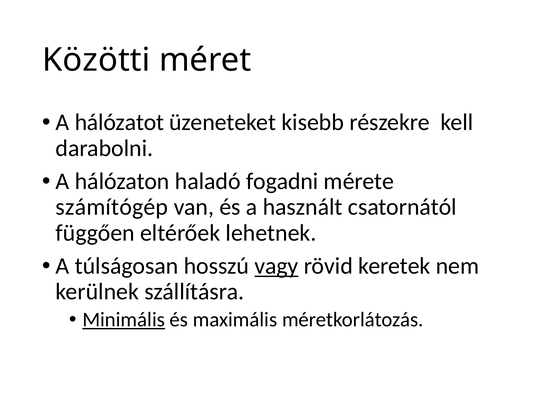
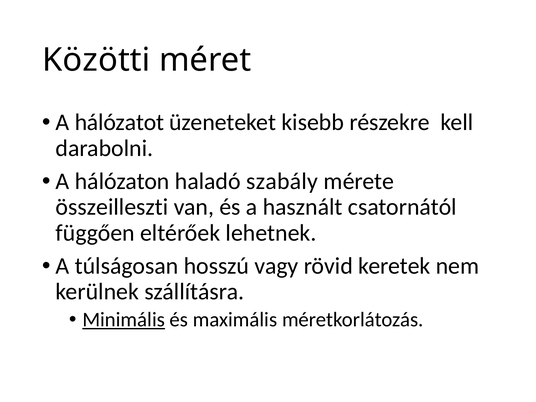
fogadni: fogadni -> szabály
számítógép: számítógép -> összeilleszti
vagy underline: present -> none
